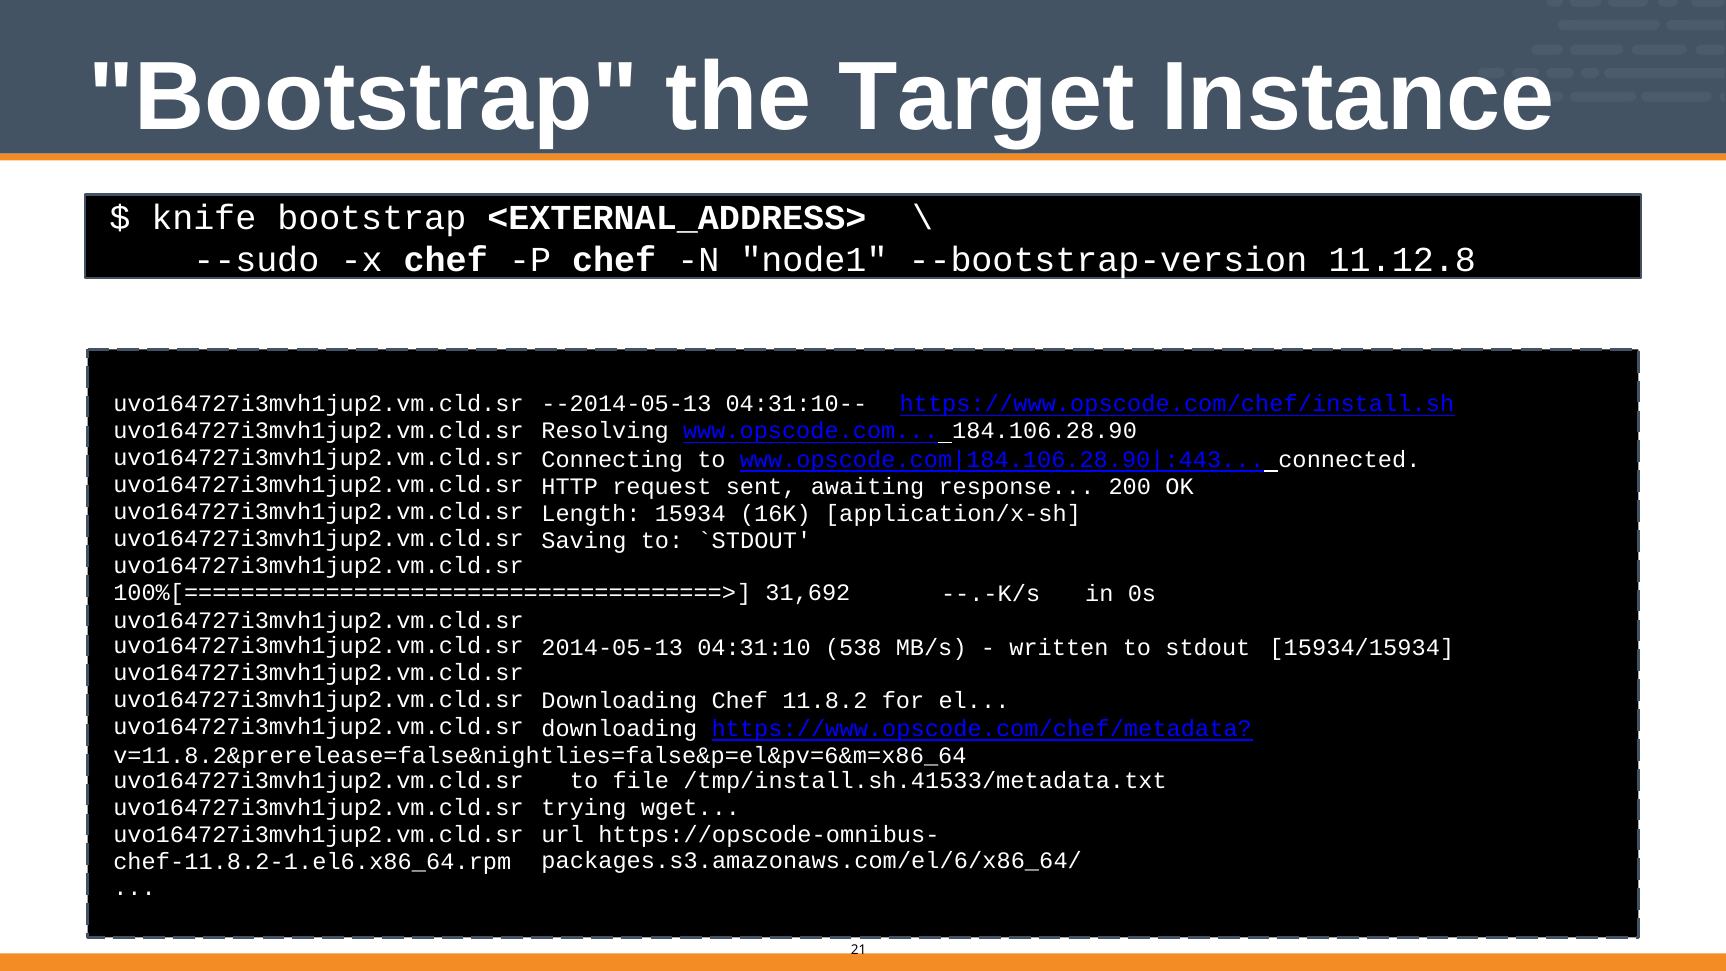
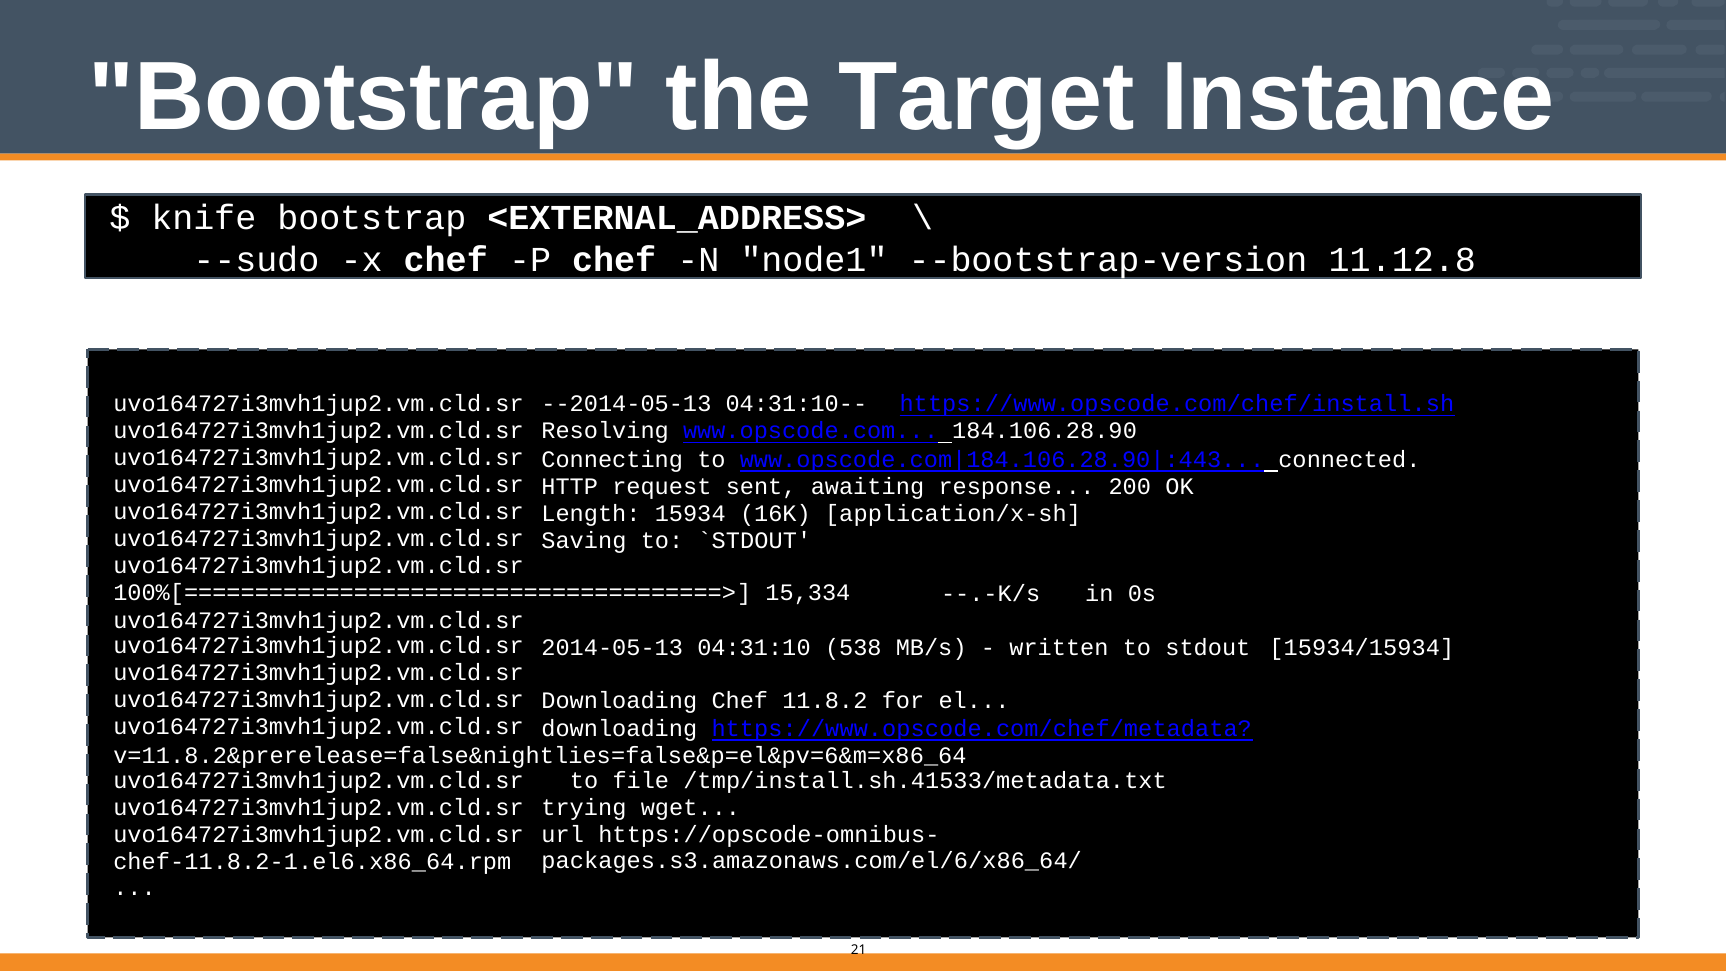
31,692: 31,692 -> 15,334
